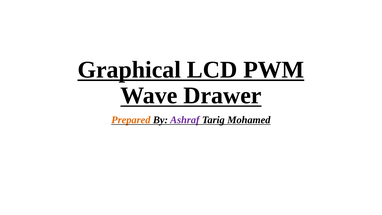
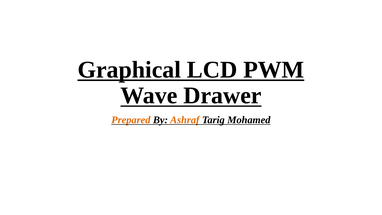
Ashraf colour: purple -> orange
